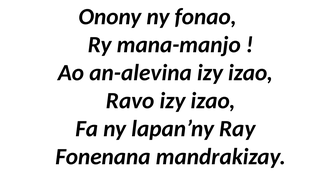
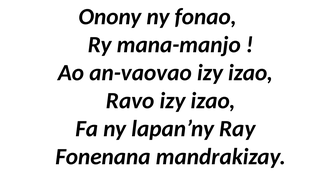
an-alevina: an-alevina -> an-vaovao
